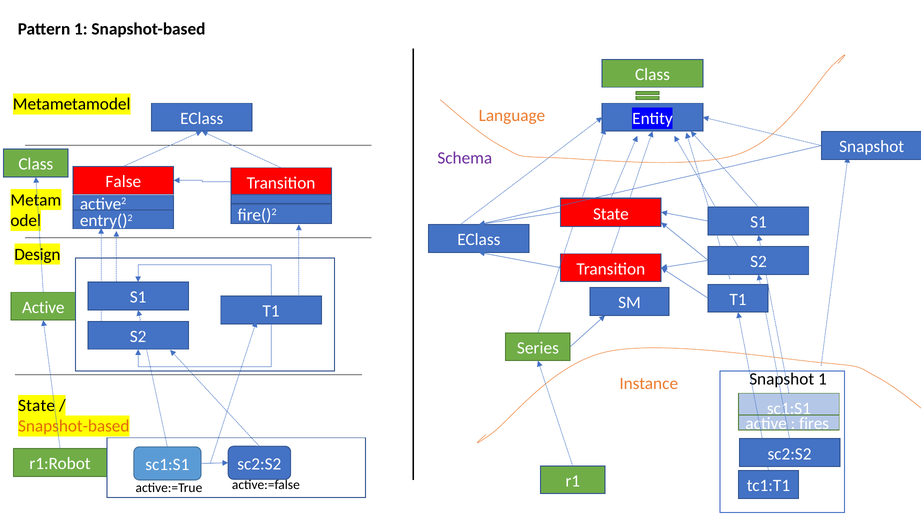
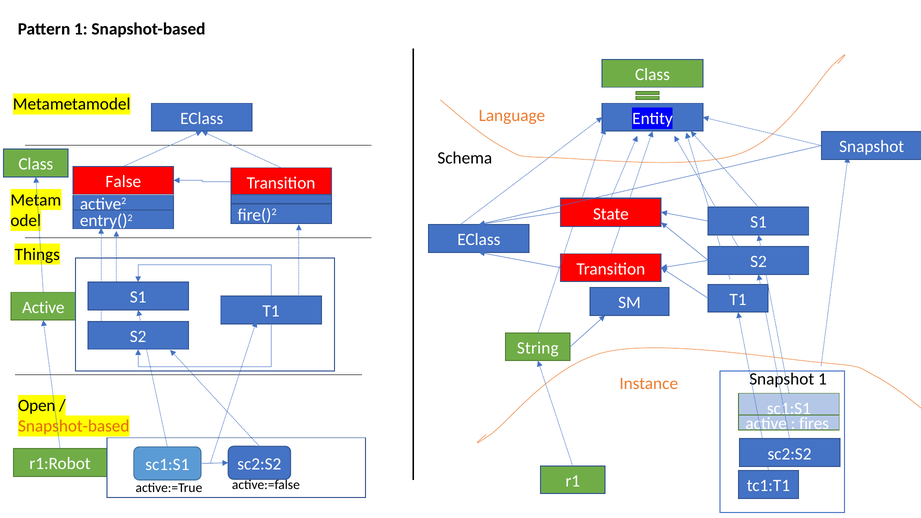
Schema colour: purple -> black
Design: Design -> Things
Series: Series -> String
State at (37, 406): State -> Open
